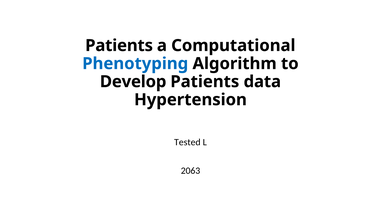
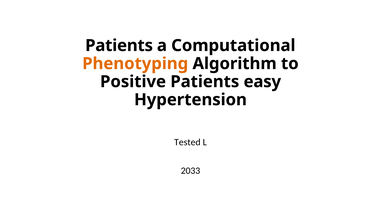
Phenotyping colour: blue -> orange
Develop: Develop -> Positive
data: data -> easy
2063: 2063 -> 2033
